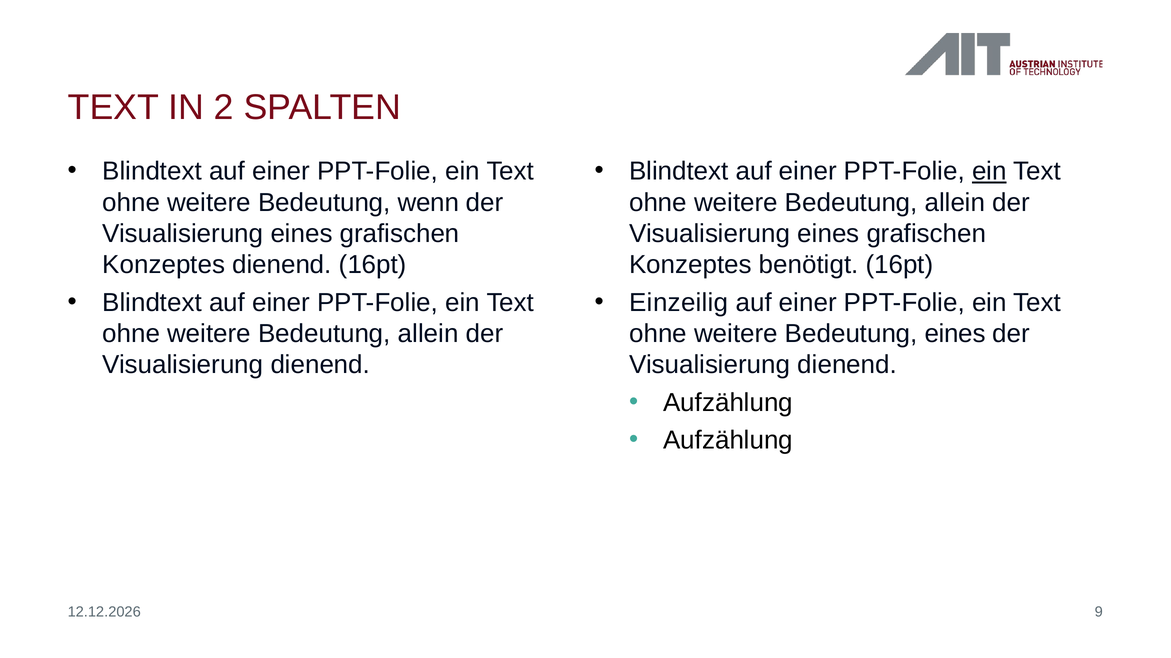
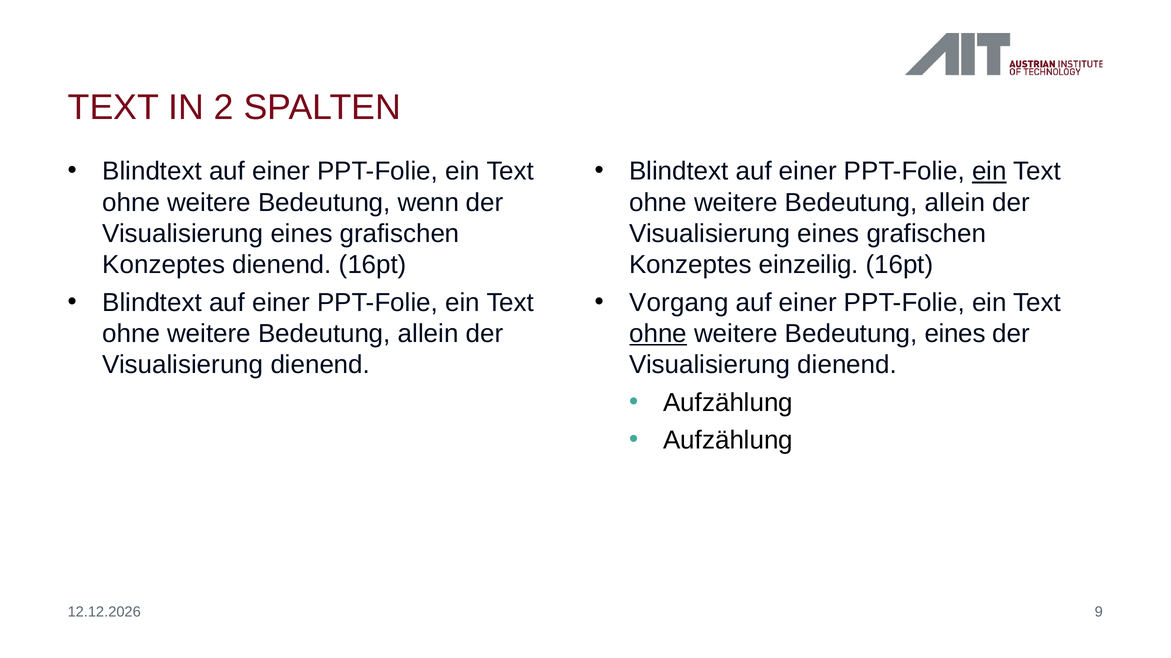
benötigt: benötigt -> einzeilig
Einzeilig: Einzeilig -> Vorgang
ohne at (658, 334) underline: none -> present
